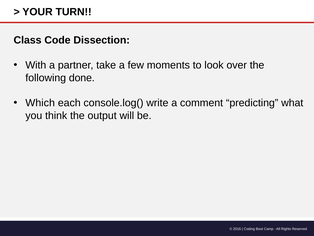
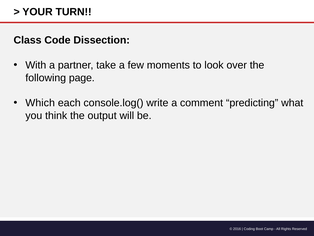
done: done -> page
